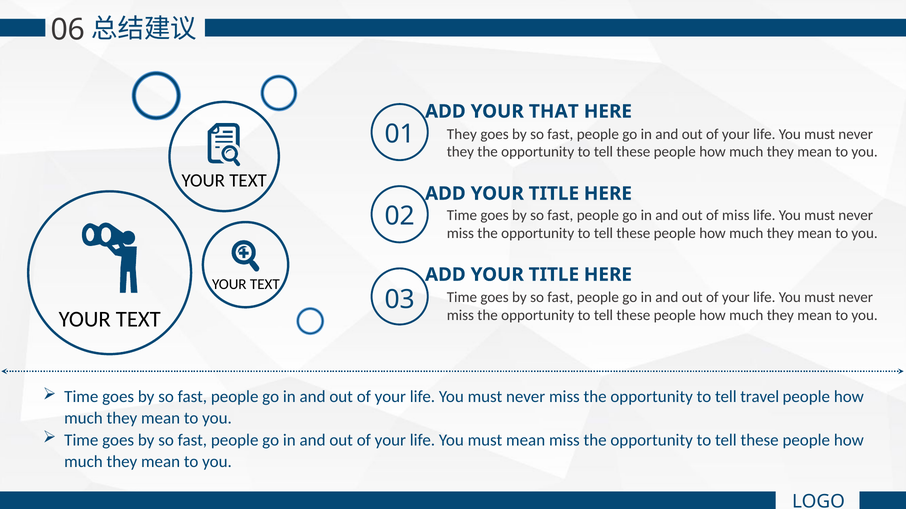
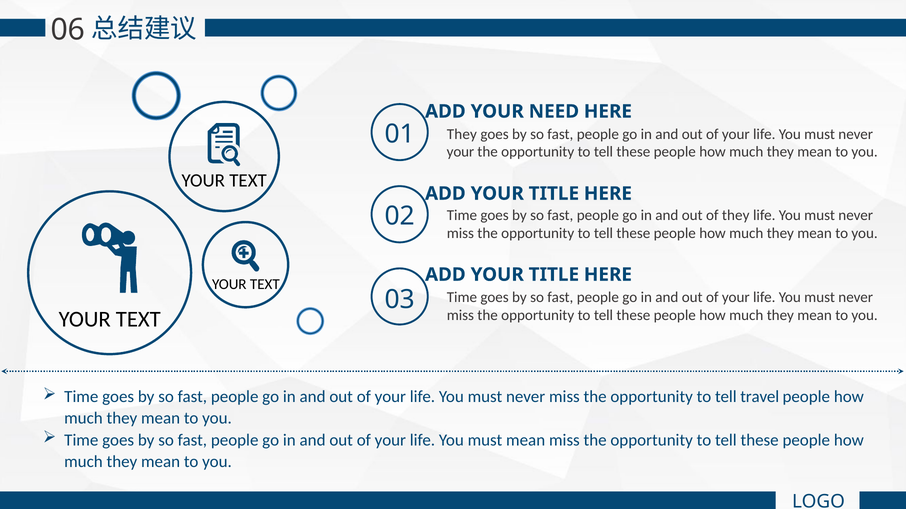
THAT: THAT -> NEED
they at (460, 152): they -> your
of miss: miss -> they
